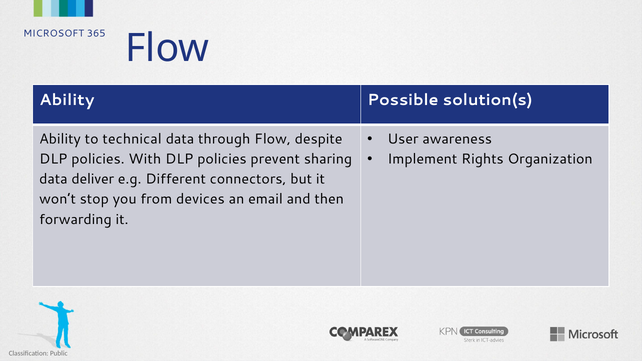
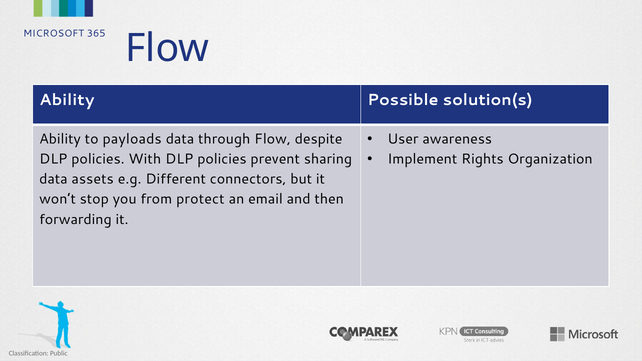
technical: technical -> payloads
deliver: deliver -> assets
devices: devices -> protect
